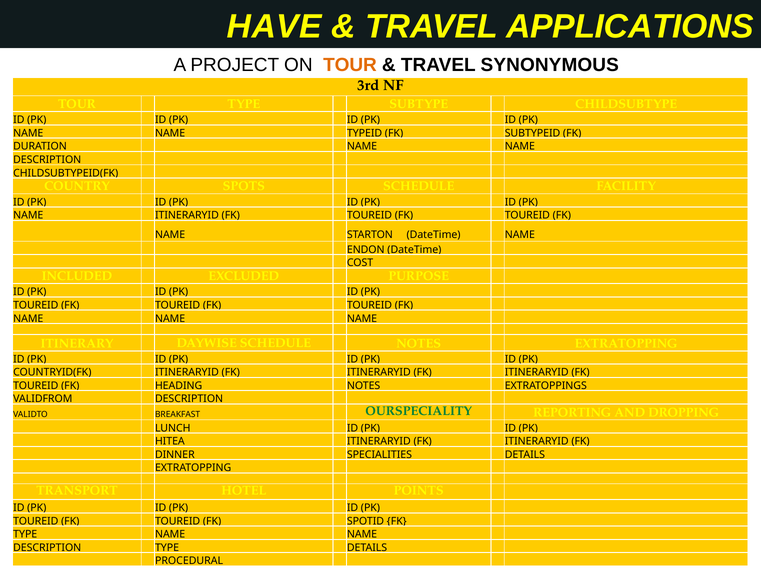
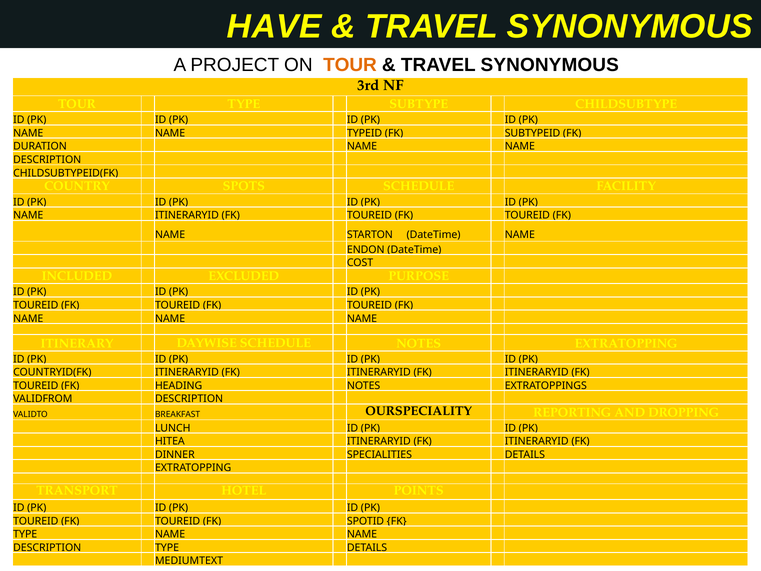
APPLICATIONS at (630, 26): APPLICATIONS -> SYNONYMOUS
OURSPECIALITY colour: green -> black
PROCEDURAL: PROCEDURAL -> MEDIUMTEXT
